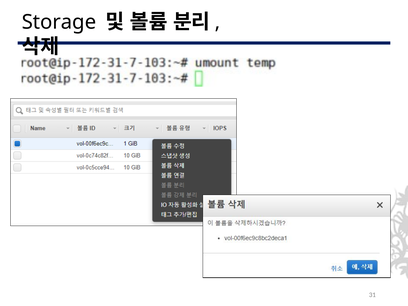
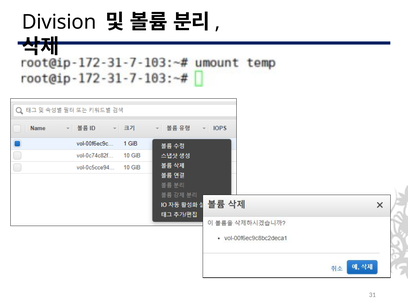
Storage: Storage -> Division
